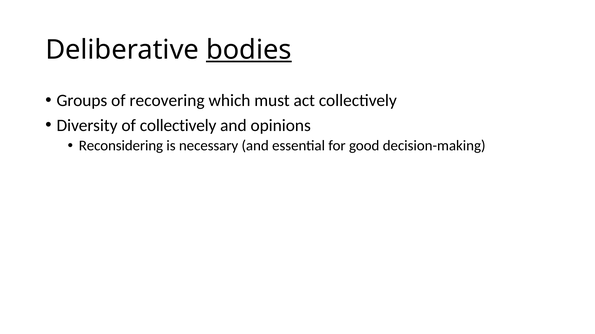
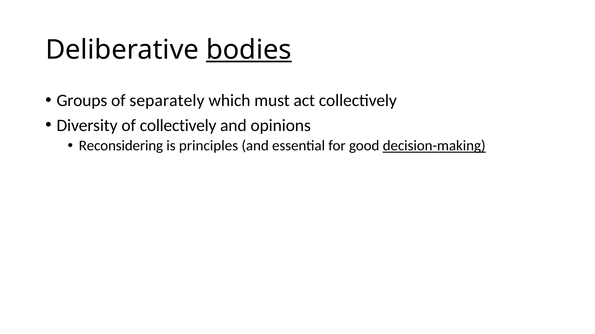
recovering: recovering -> separately
necessary: necessary -> principles
decision-making underline: none -> present
